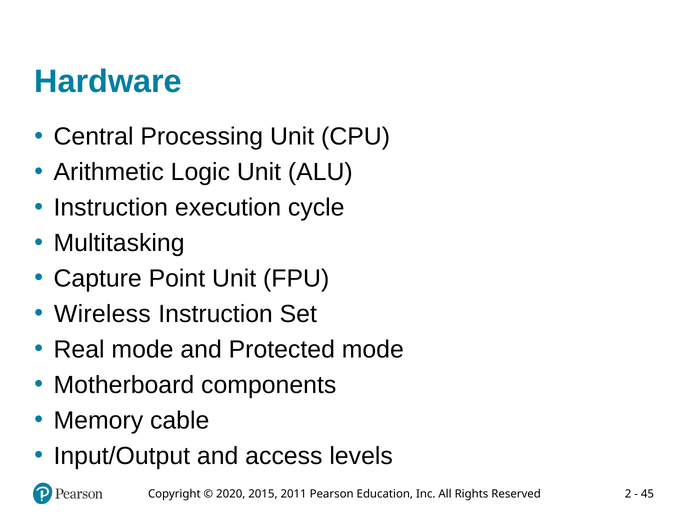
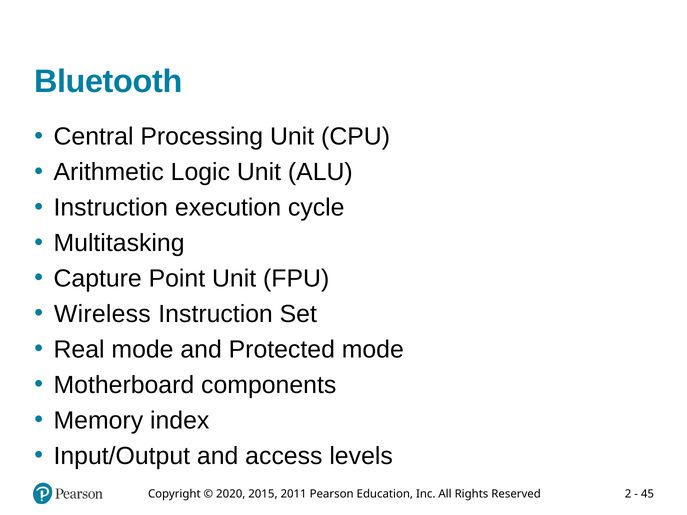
Hardware: Hardware -> Bluetooth
cable: cable -> index
